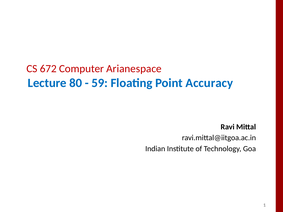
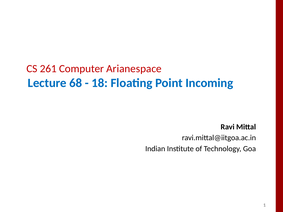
672: 672 -> 261
80: 80 -> 68
59: 59 -> 18
Accuracy: Accuracy -> Incoming
